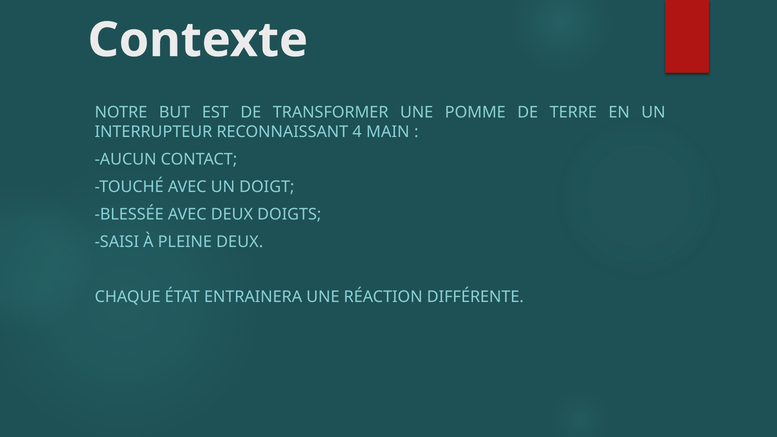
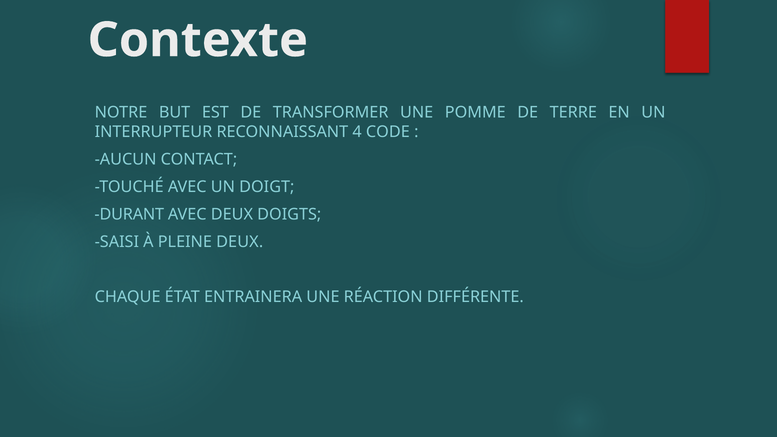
MAIN: MAIN -> CODE
BLESSÉE: BLESSÉE -> DURANT
